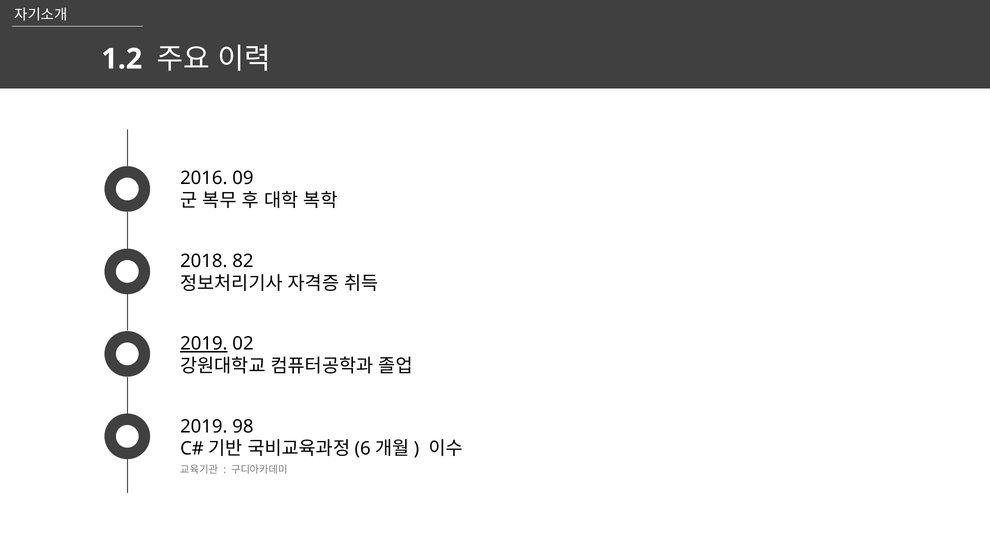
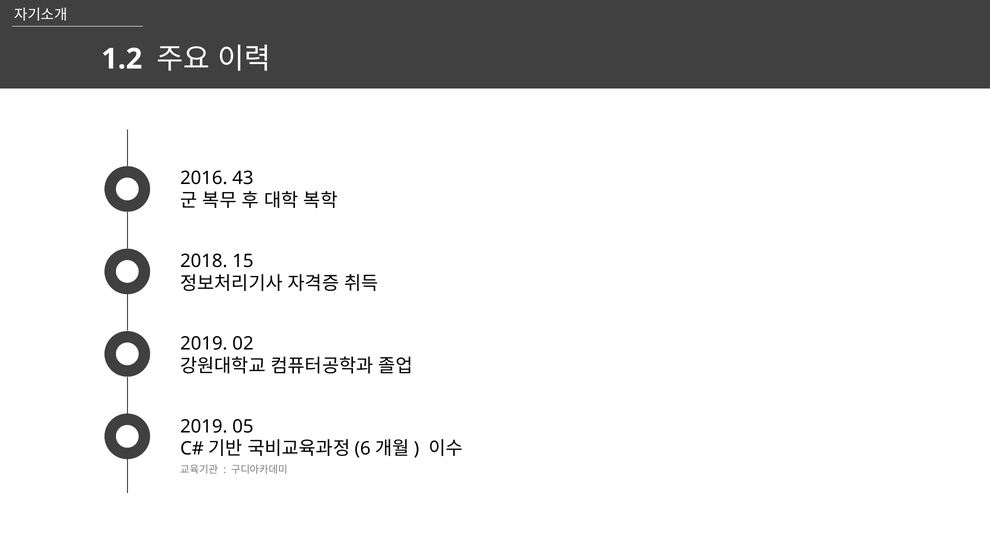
09: 09 -> 43
82: 82 -> 15
2019 at (204, 344) underline: present -> none
98: 98 -> 05
